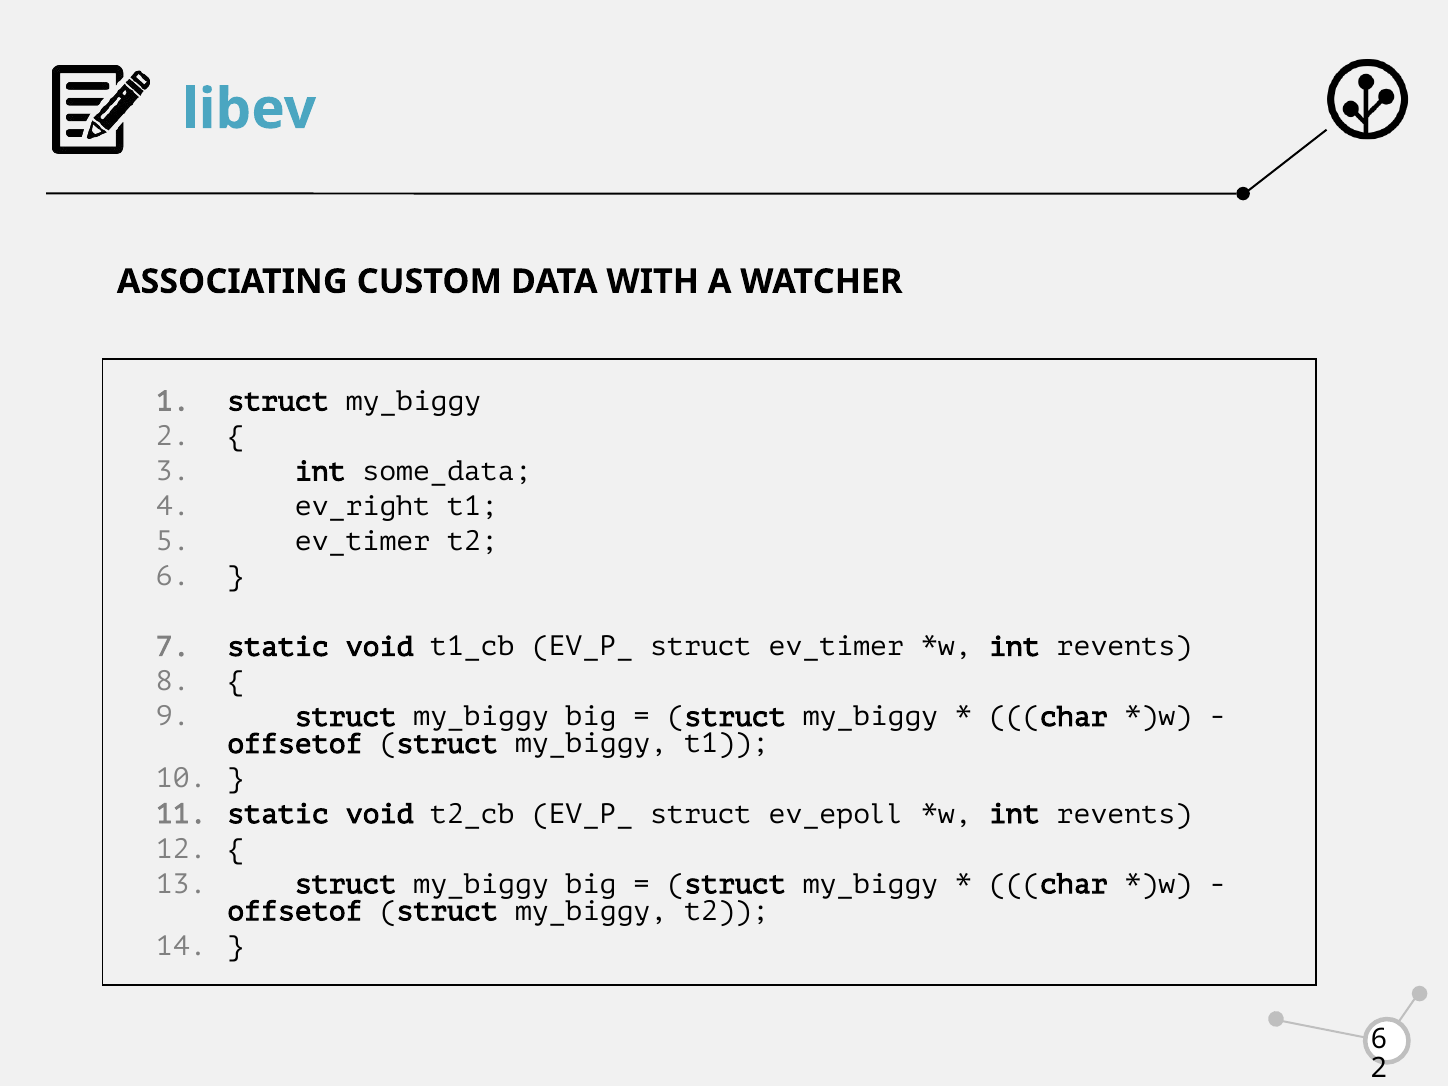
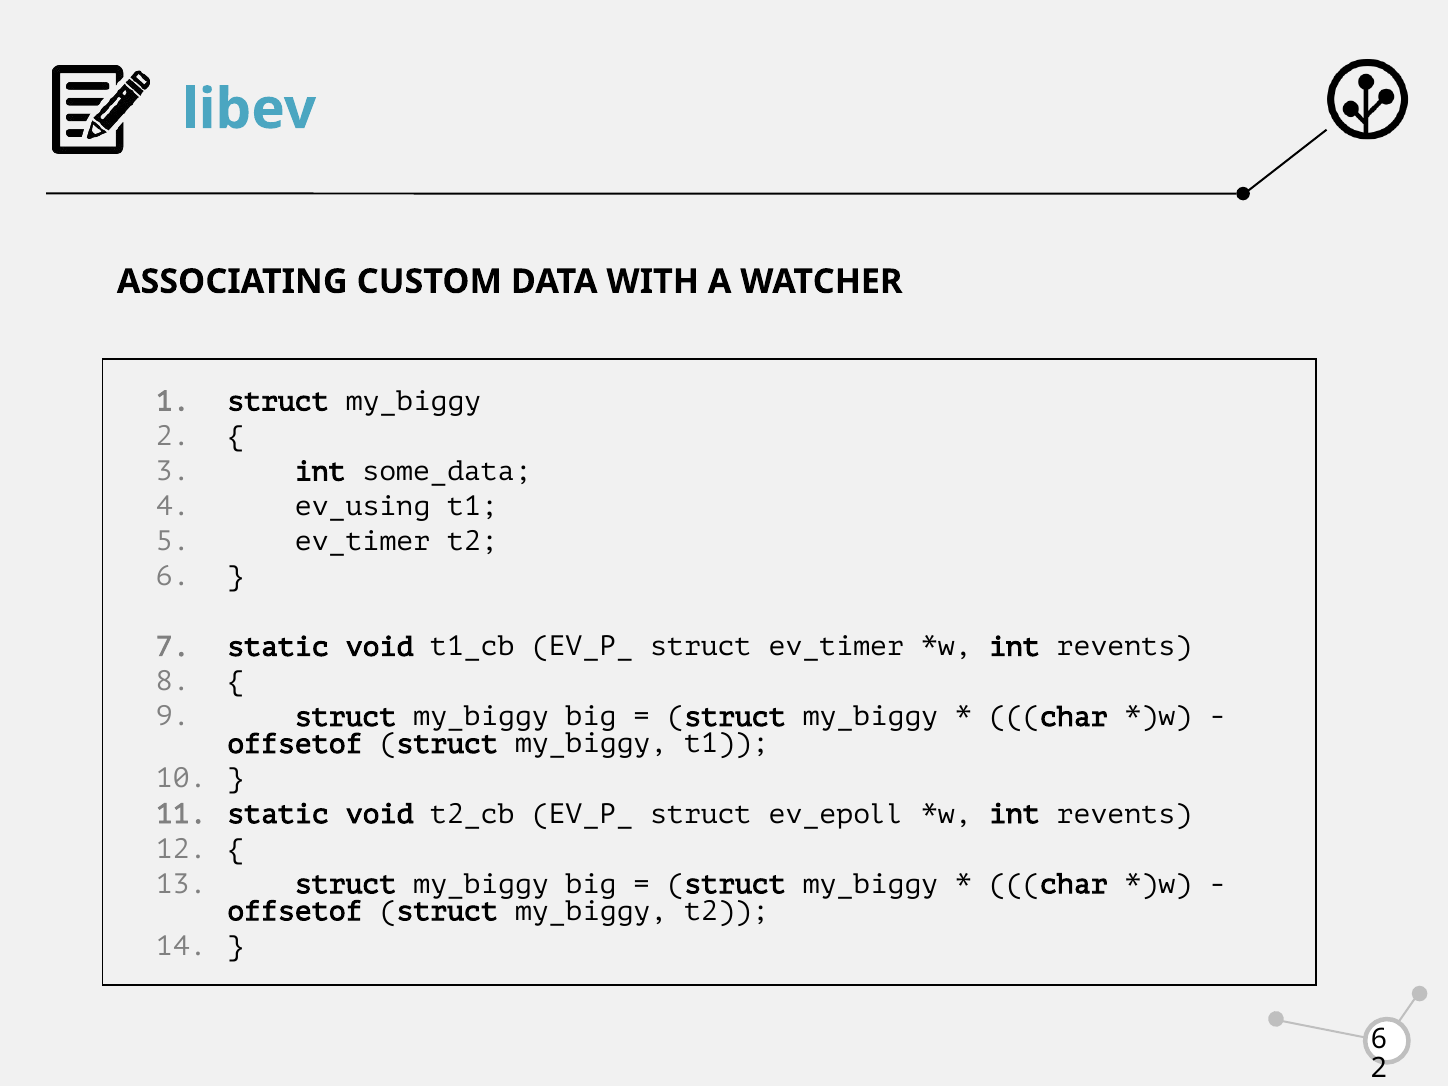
ev_right: ev_right -> ev_using
